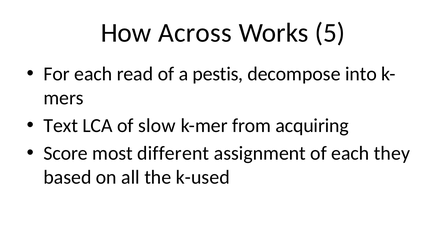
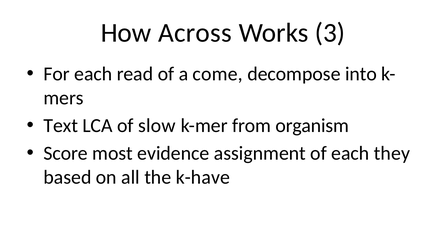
5: 5 -> 3
pestis: pestis -> come
acquiring: acquiring -> organism
different: different -> evidence
k-used: k-used -> k-have
